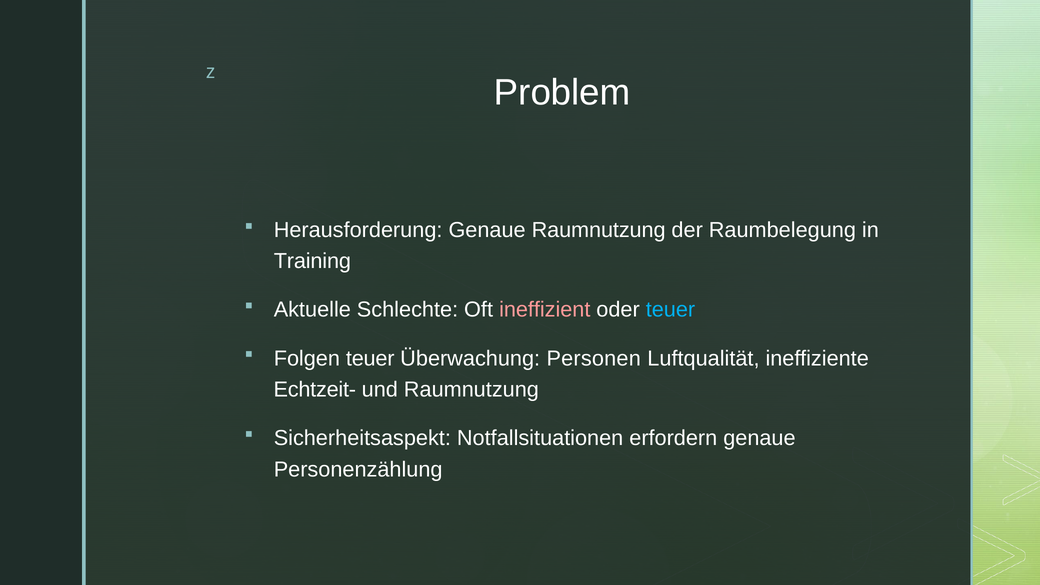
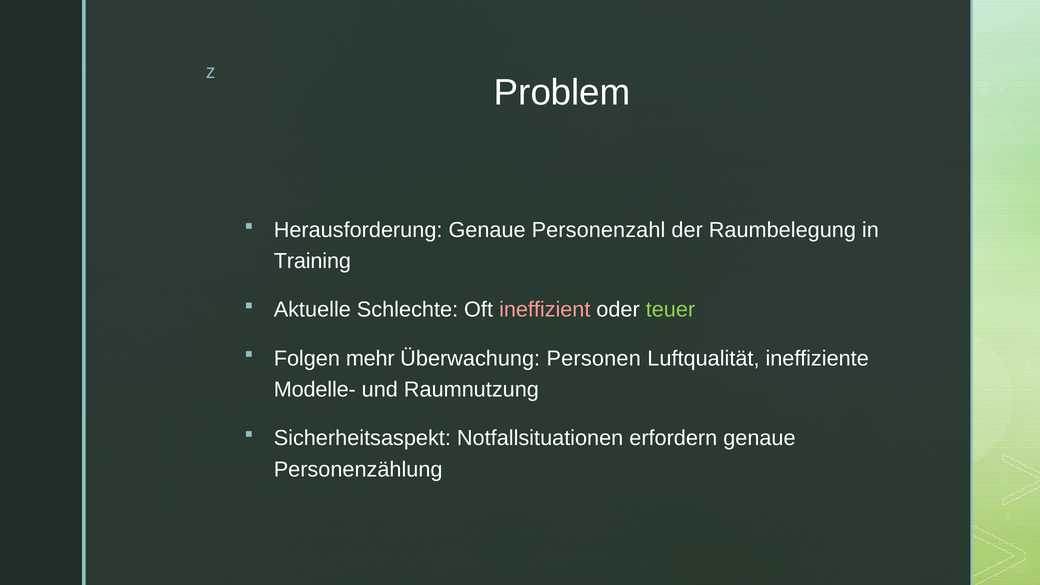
Genaue Raumnutzung: Raumnutzung -> Personenzahl
teuer at (670, 310) colour: light blue -> light green
Folgen teuer: teuer -> mehr
Echtzeit-: Echtzeit- -> Modelle-
